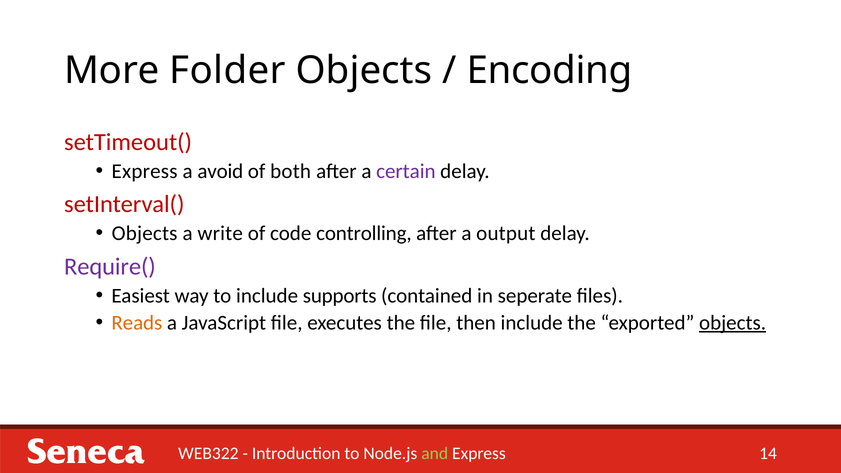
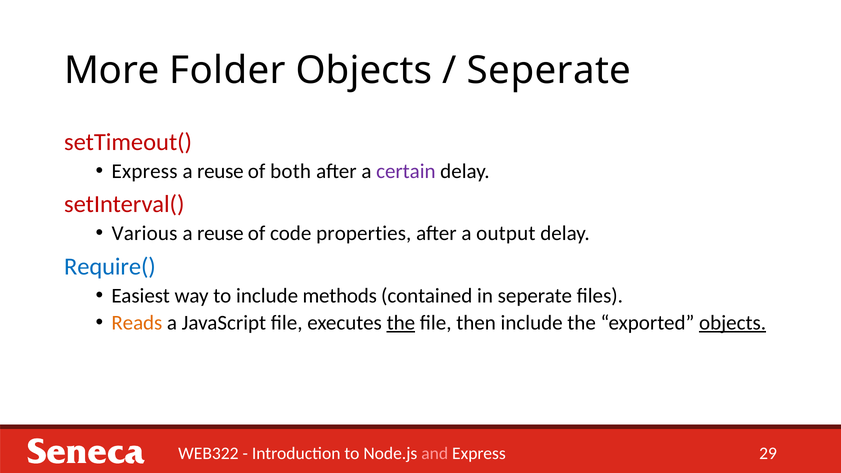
Encoding at (549, 71): Encoding -> Seperate
avoid at (220, 171): avoid -> reuse
Objects at (145, 233): Objects -> Various
write at (220, 233): write -> reuse
controlling: controlling -> properties
Require( colour: purple -> blue
supports: supports -> methods
the at (401, 323) underline: none -> present
and colour: light green -> pink
14: 14 -> 29
